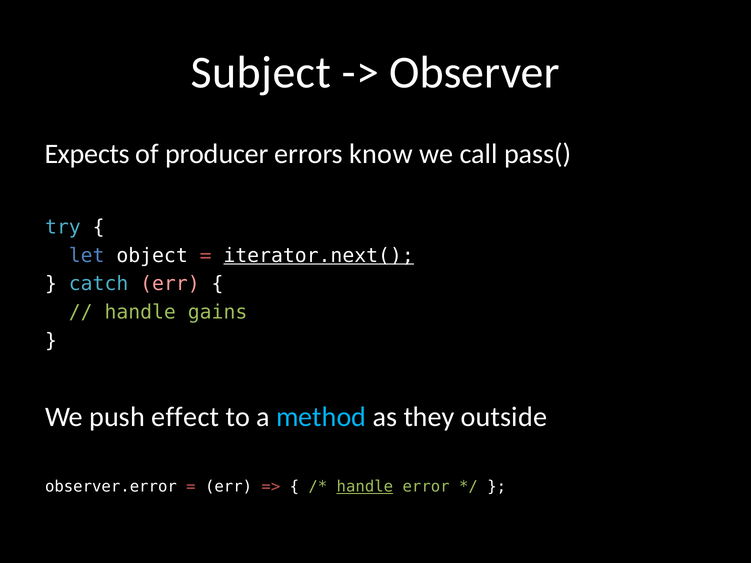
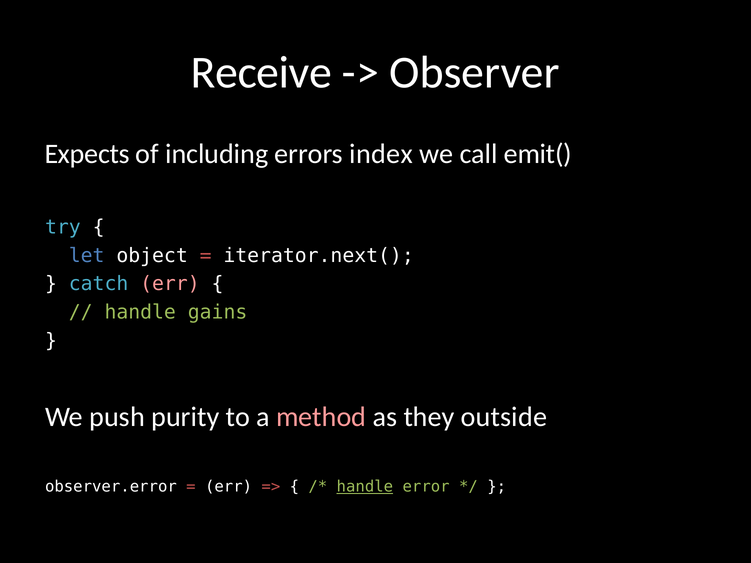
Subject: Subject -> Receive
producer: producer -> including
know: know -> index
pass(: pass( -> emit(
iterator.next( underline: present -> none
effect: effect -> purity
method colour: light blue -> pink
